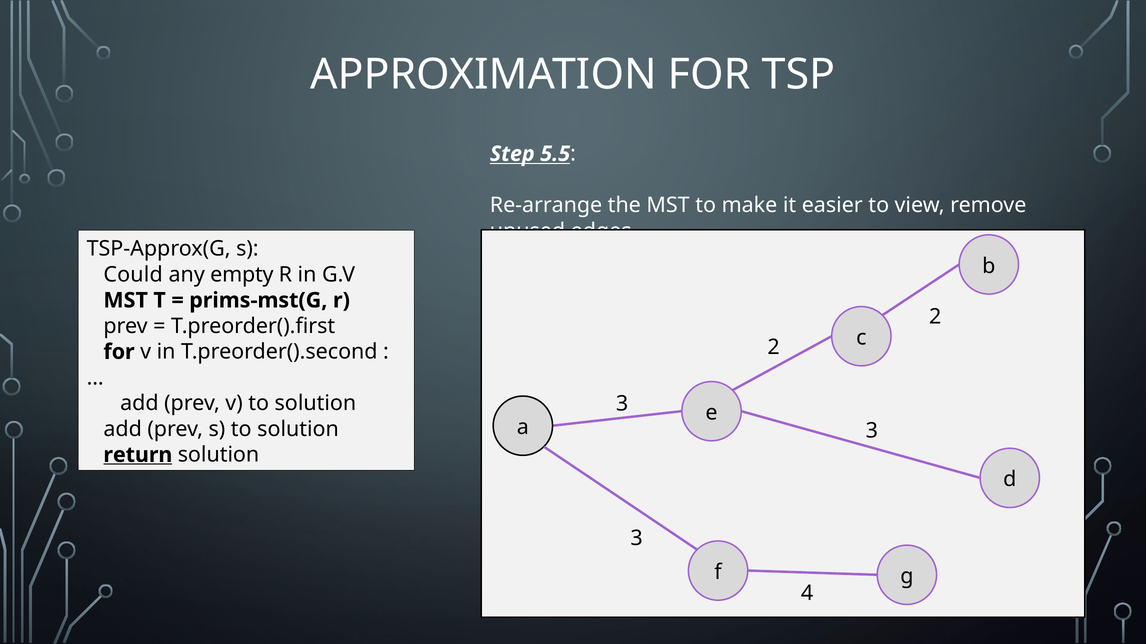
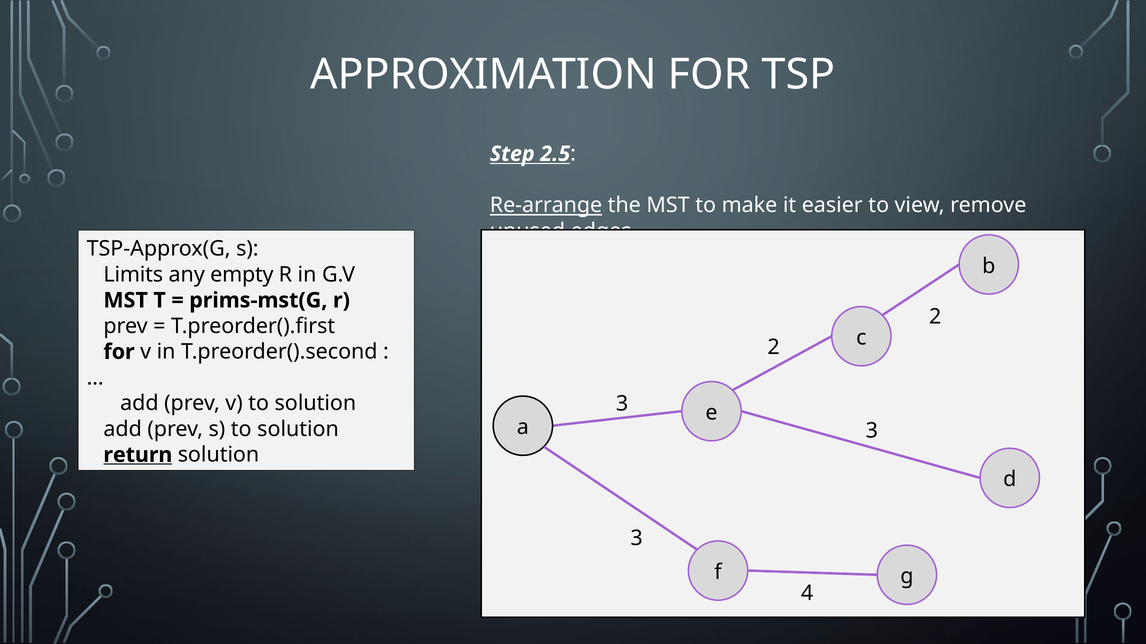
5.5: 5.5 -> 2.5
Re-arrange underline: none -> present
Could: Could -> Limits
